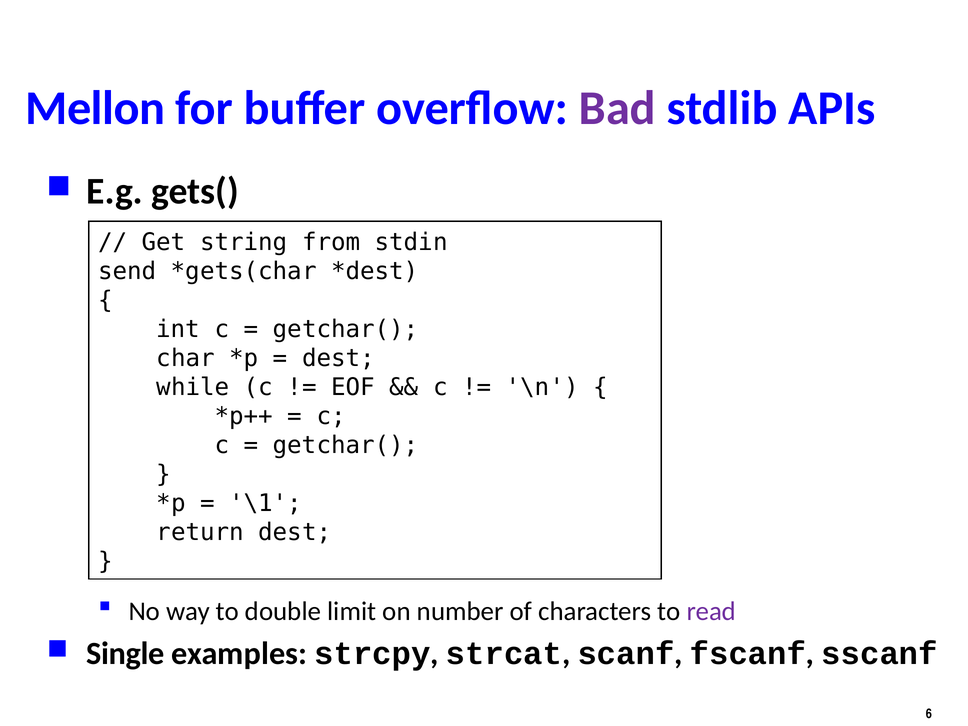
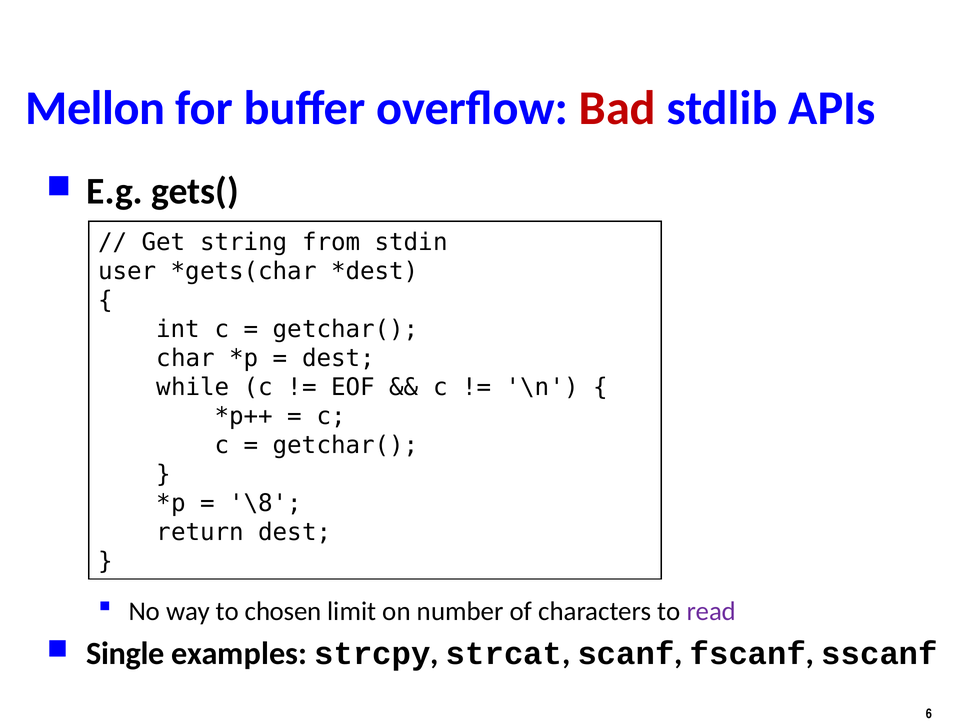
Bad colour: purple -> red
send: send -> user
\1: \1 -> \8
double: double -> chosen
